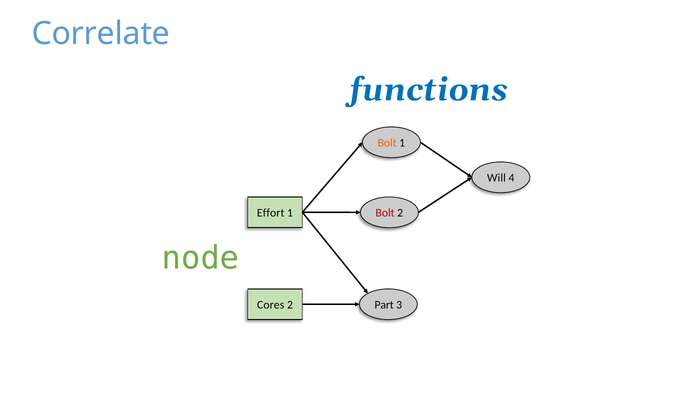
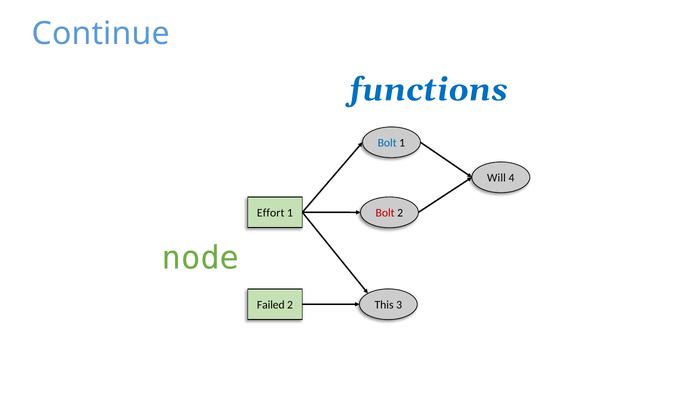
Correlate: Correlate -> Continue
Bolt at (387, 143) colour: orange -> blue
Cores: Cores -> Failed
Part: Part -> This
